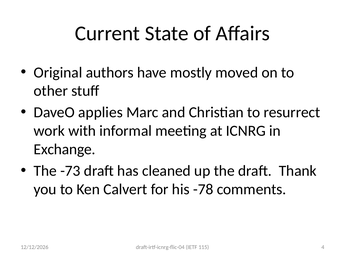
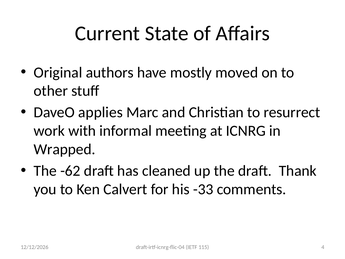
Exchange: Exchange -> Wrapped
-73: -73 -> -62
-78: -78 -> -33
